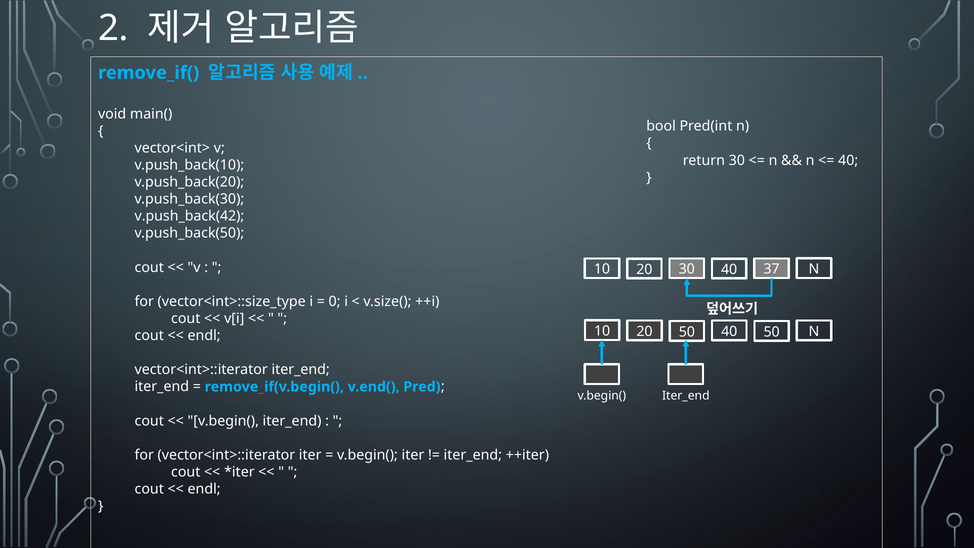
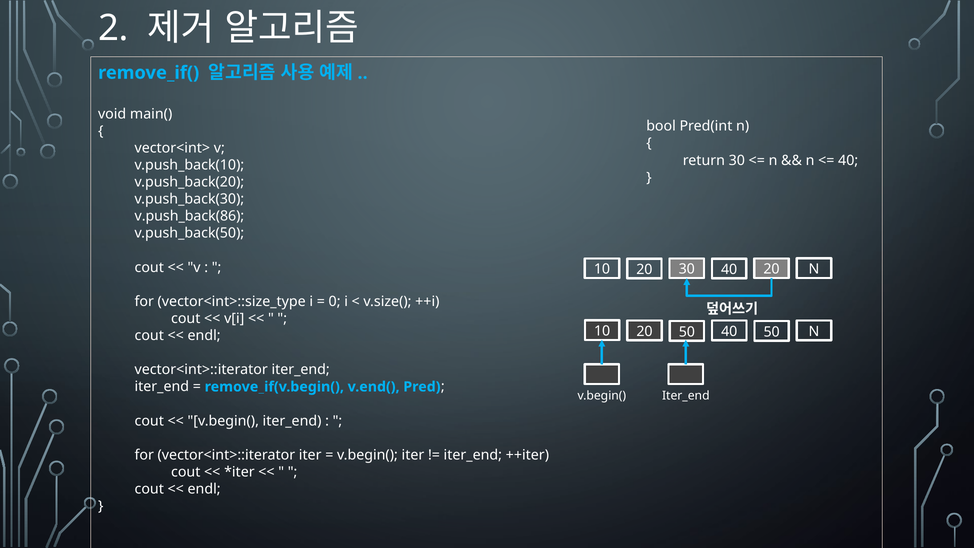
v.push_back(42: v.push_back(42 -> v.push_back(86
40 37: 37 -> 20
